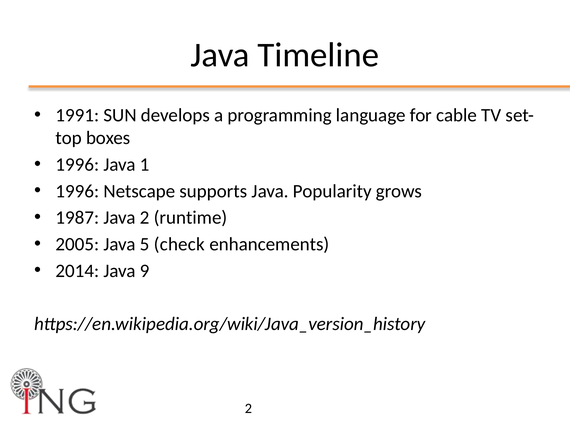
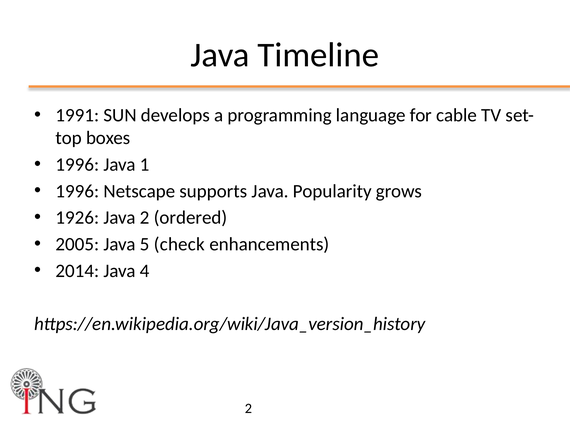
1987: 1987 -> 1926
runtime: runtime -> ordered
9: 9 -> 4
